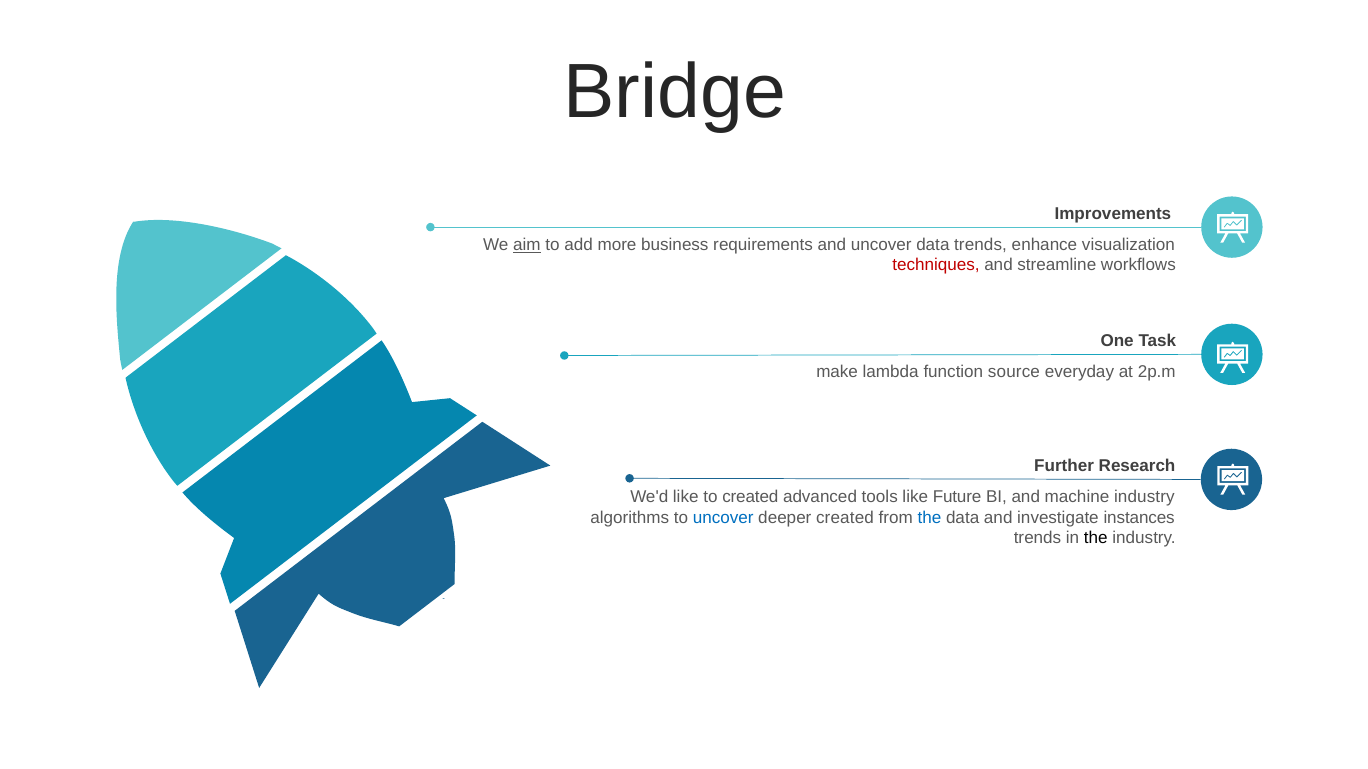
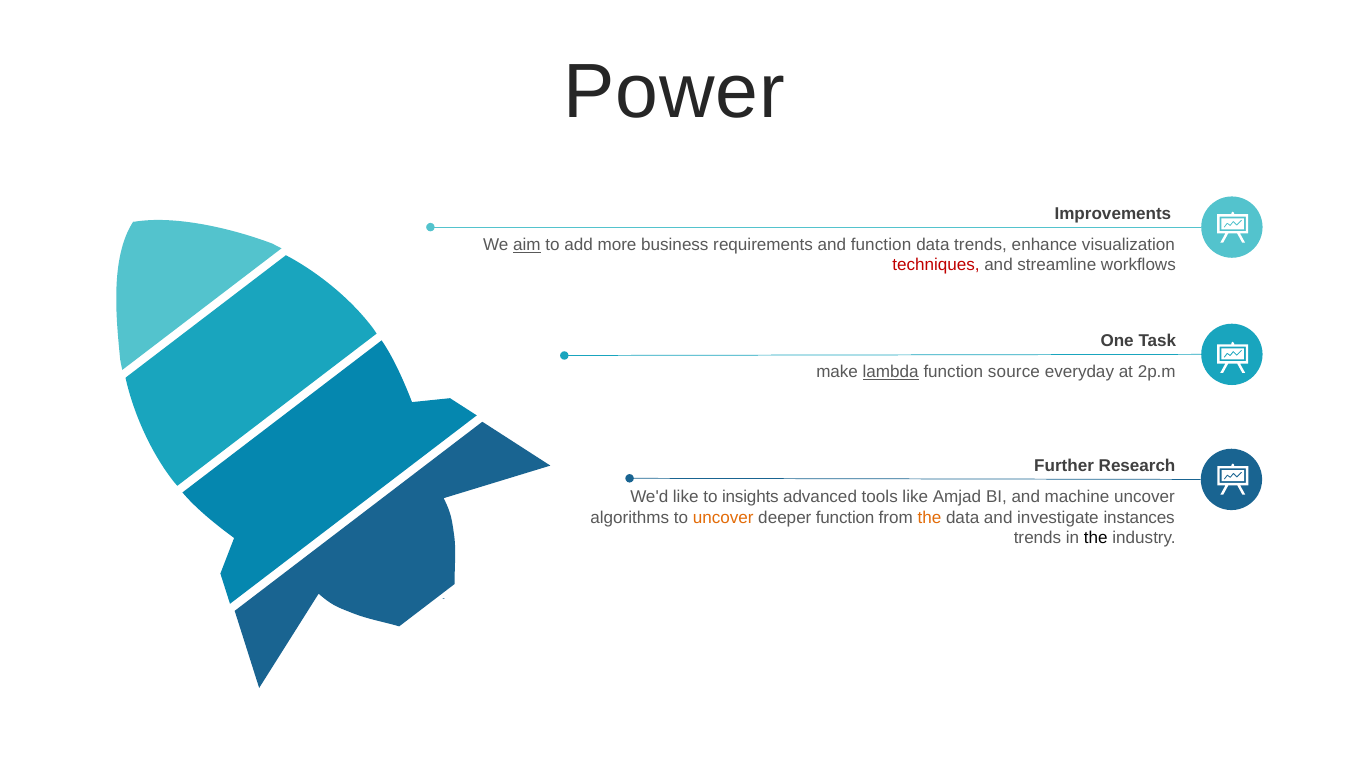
Bridge: Bridge -> Power
and uncover: uncover -> function
lambda underline: none -> present
to created: created -> insights
Future: Future -> Amjad
machine industry: industry -> uncover
uncover at (723, 518) colour: blue -> orange
deeper created: created -> function
the at (929, 518) colour: blue -> orange
